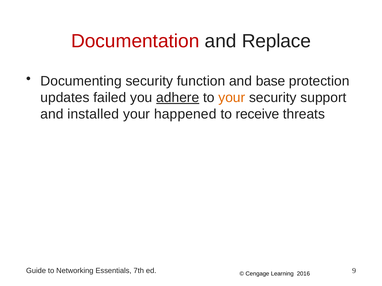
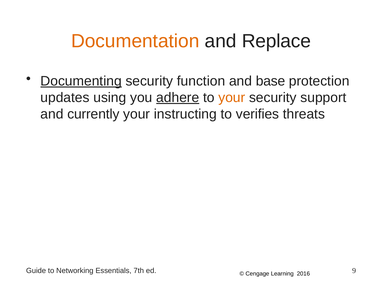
Documentation colour: red -> orange
Documenting underline: none -> present
failed: failed -> using
installed: installed -> currently
happened: happened -> instructing
receive: receive -> verifies
